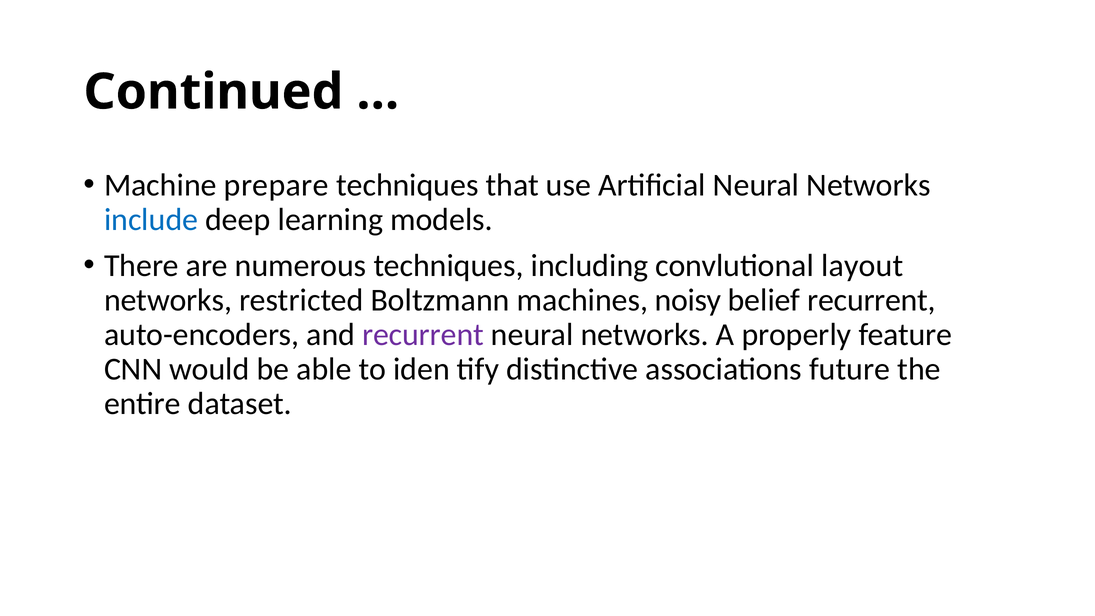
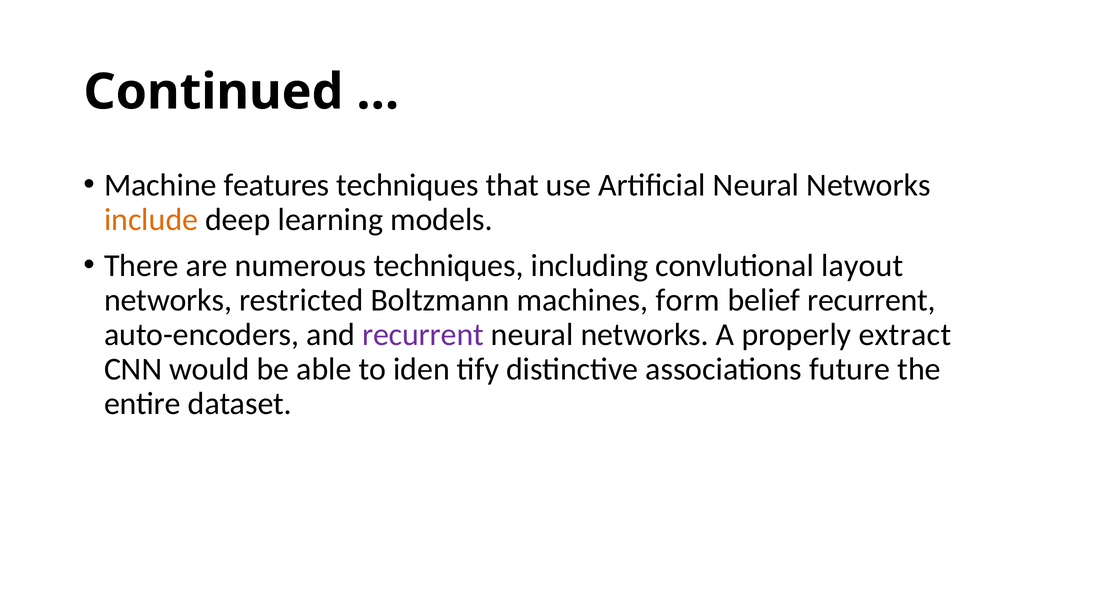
prepare: prepare -> features
include colour: blue -> orange
noisy: noisy -> form
feature: feature -> extract
